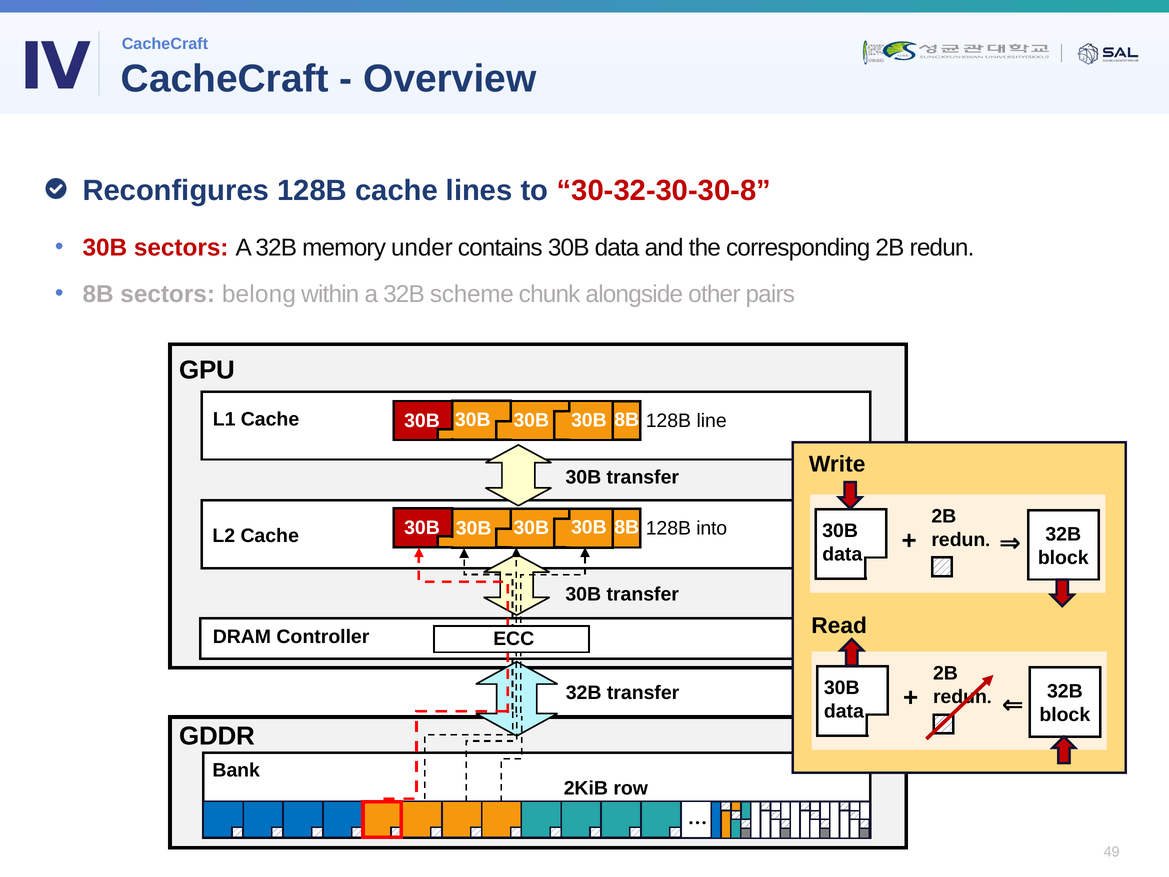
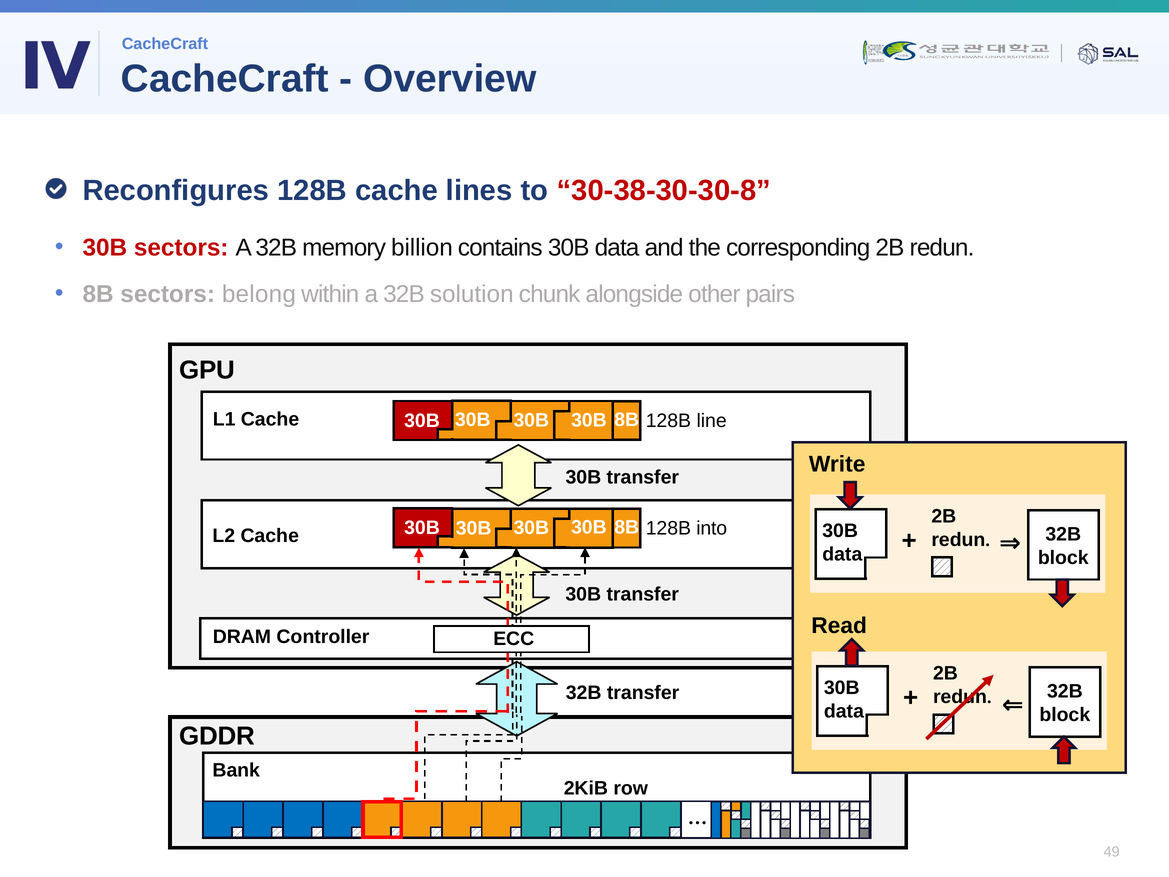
30-32-30-30-8: 30-32-30-30-8 -> 30-38-30-30-8
under: under -> billion
scheme: scheme -> solution
